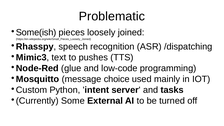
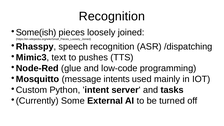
Problematic at (112, 16): Problematic -> Recognition
choice: choice -> intents
